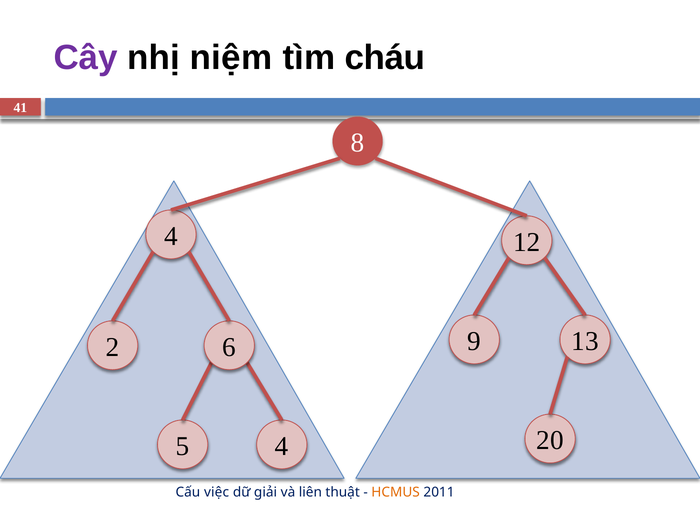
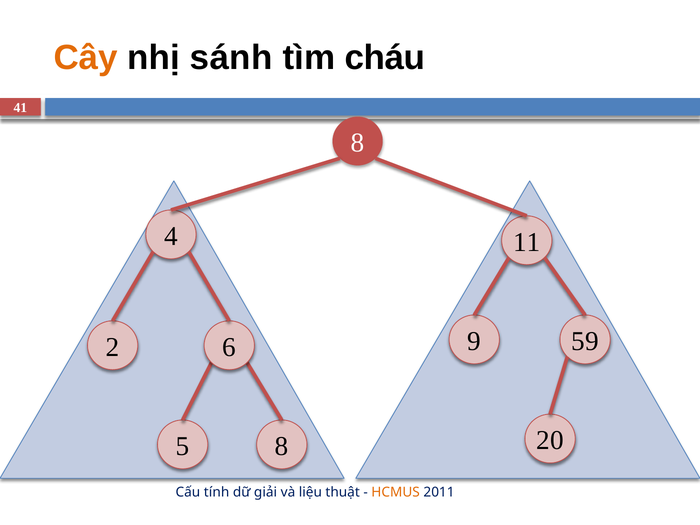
Cây colour: purple -> orange
niệm: niệm -> sánh
12: 12 -> 11
13: 13 -> 59
5 4: 4 -> 8
việc: việc -> tính
liên: liên -> liệu
